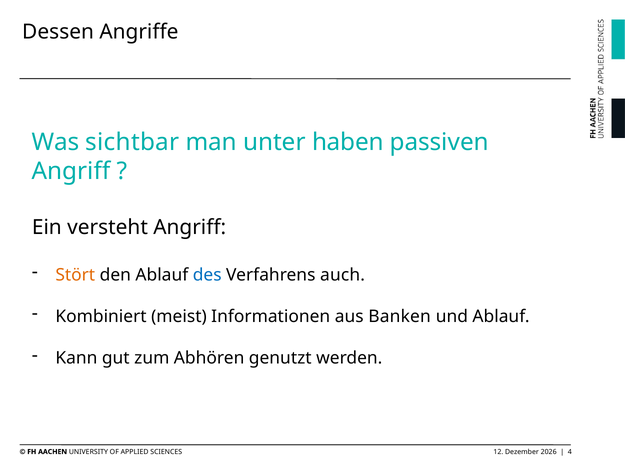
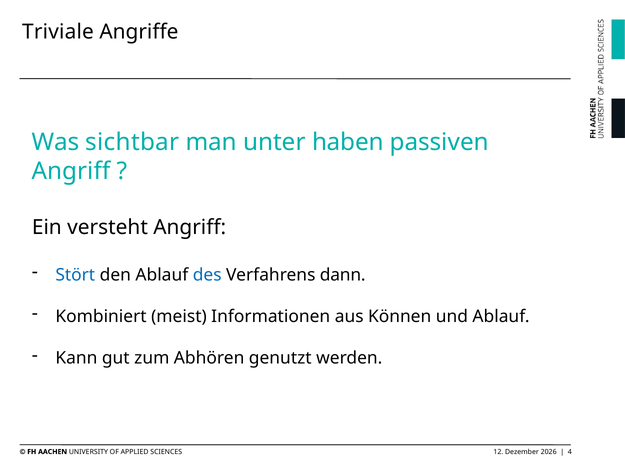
Dessen: Dessen -> Triviale
Stört colour: orange -> blue
auch: auch -> dann
Banken: Banken -> Können
